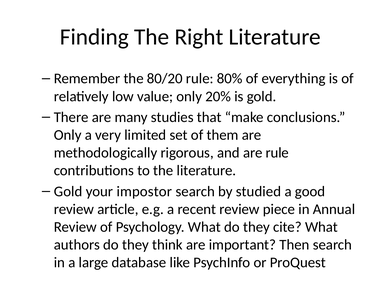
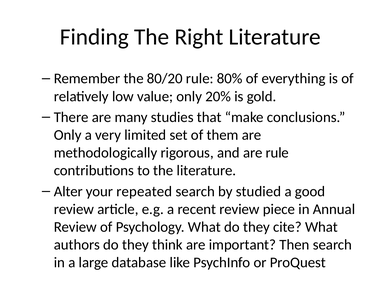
Gold at (68, 191): Gold -> Alter
impostor: impostor -> repeated
